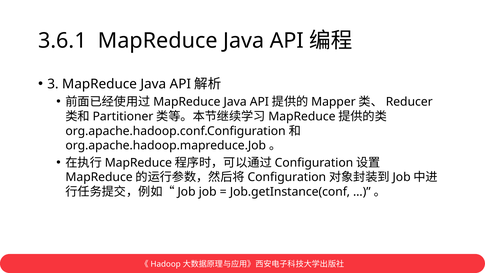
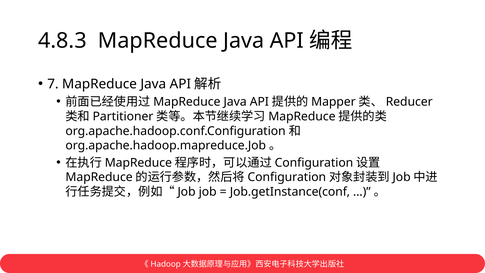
3.6.1: 3.6.1 -> 4.8.3
3: 3 -> 7
